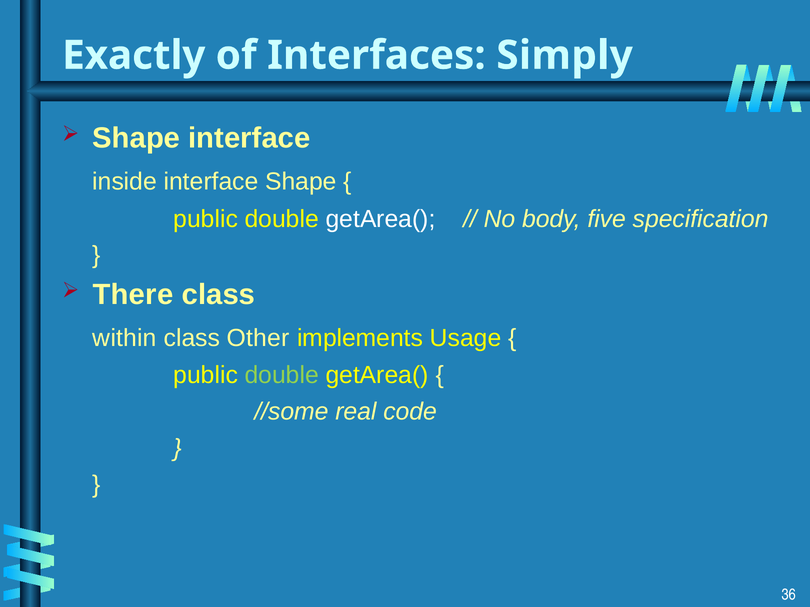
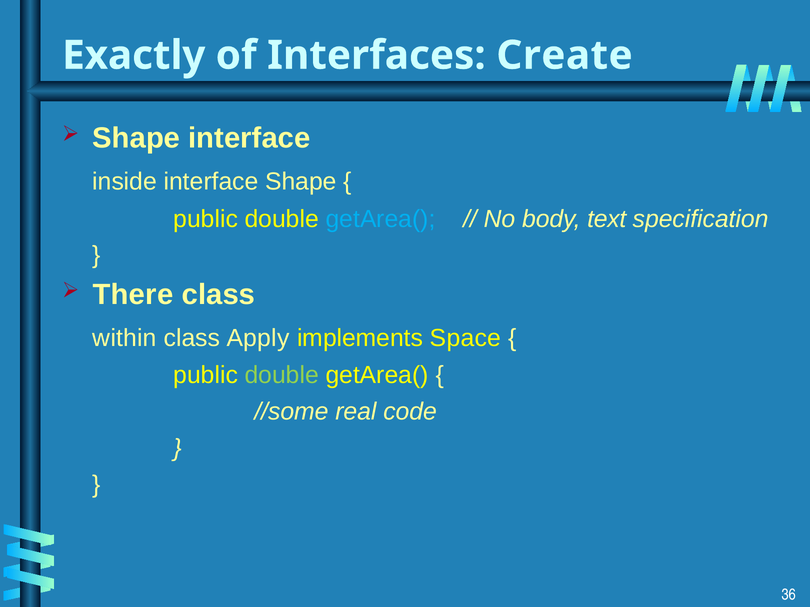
Simply: Simply -> Create
getArea( at (381, 219) colour: white -> light blue
five: five -> text
Other: Other -> Apply
Usage: Usage -> Space
